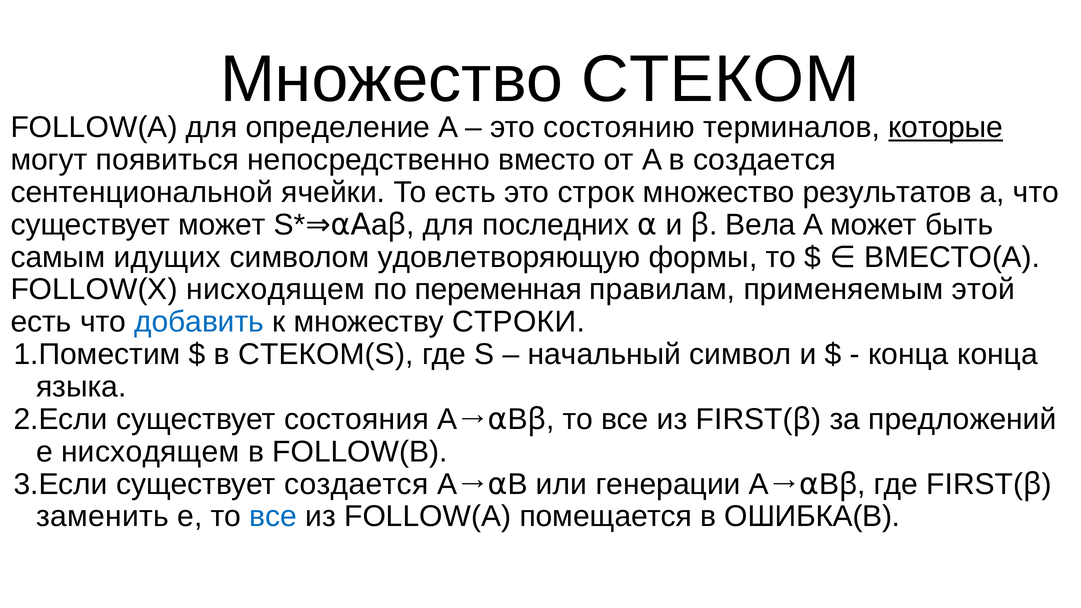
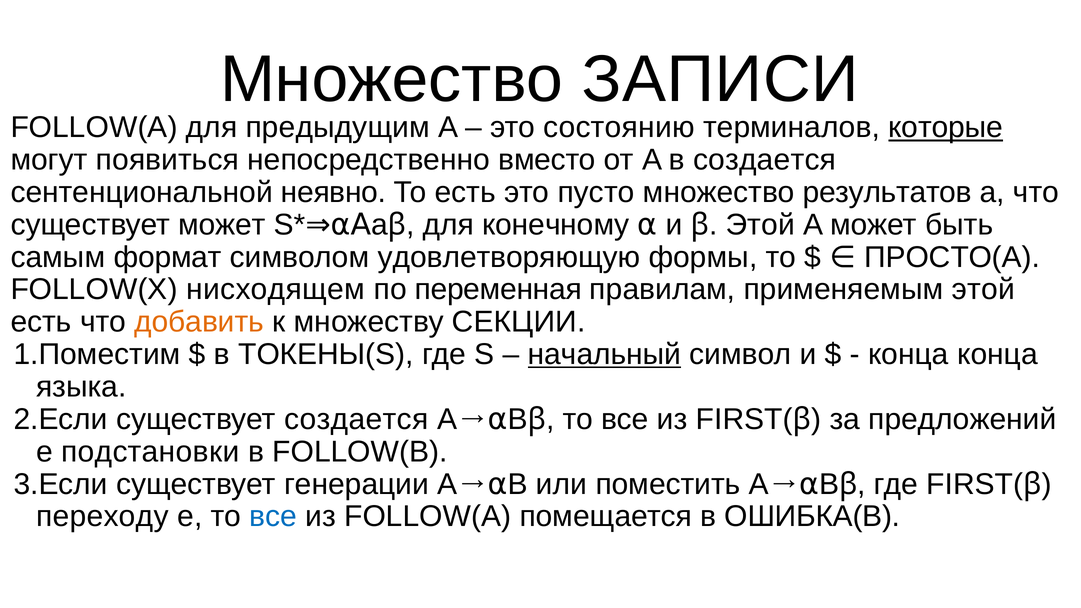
СТЕКОМ: СТЕКОМ -> ЗАПИСИ
определение: определение -> предыдущим
ячейки: ячейки -> неявно
строк: строк -> пусто
последних: последних -> конечному
Вела at (760, 225): Вела -> Этой
идущих: идущих -> формат
ВМЕСТО(A: ВМЕСТО(A -> ПРОСТО(A
добавить colour: blue -> orange
СТРОКИ: СТРОКИ -> СЕКЦИИ
СТЕКОМ(S: СТЕКОМ(S -> ТОКЕНЫ(S
начальный underline: none -> present
существует состояния: состояния -> создается
e нисходящем: нисходящем -> подстановки
существует создается: создается -> генерации
генерации: генерации -> поместить
заменить: заменить -> переходу
